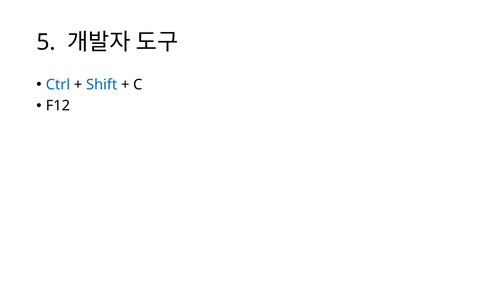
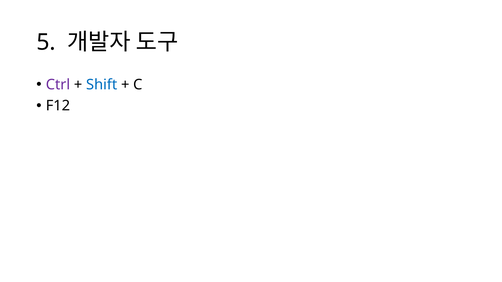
Ctrl colour: blue -> purple
